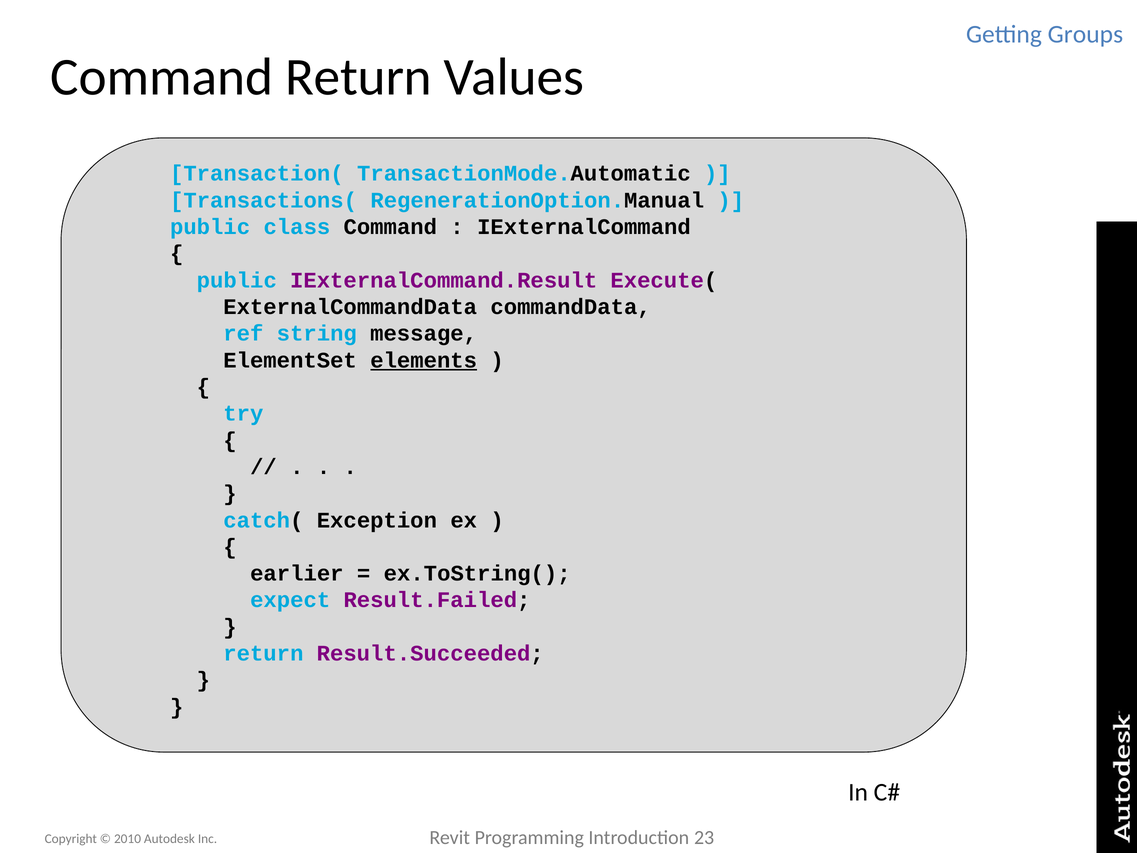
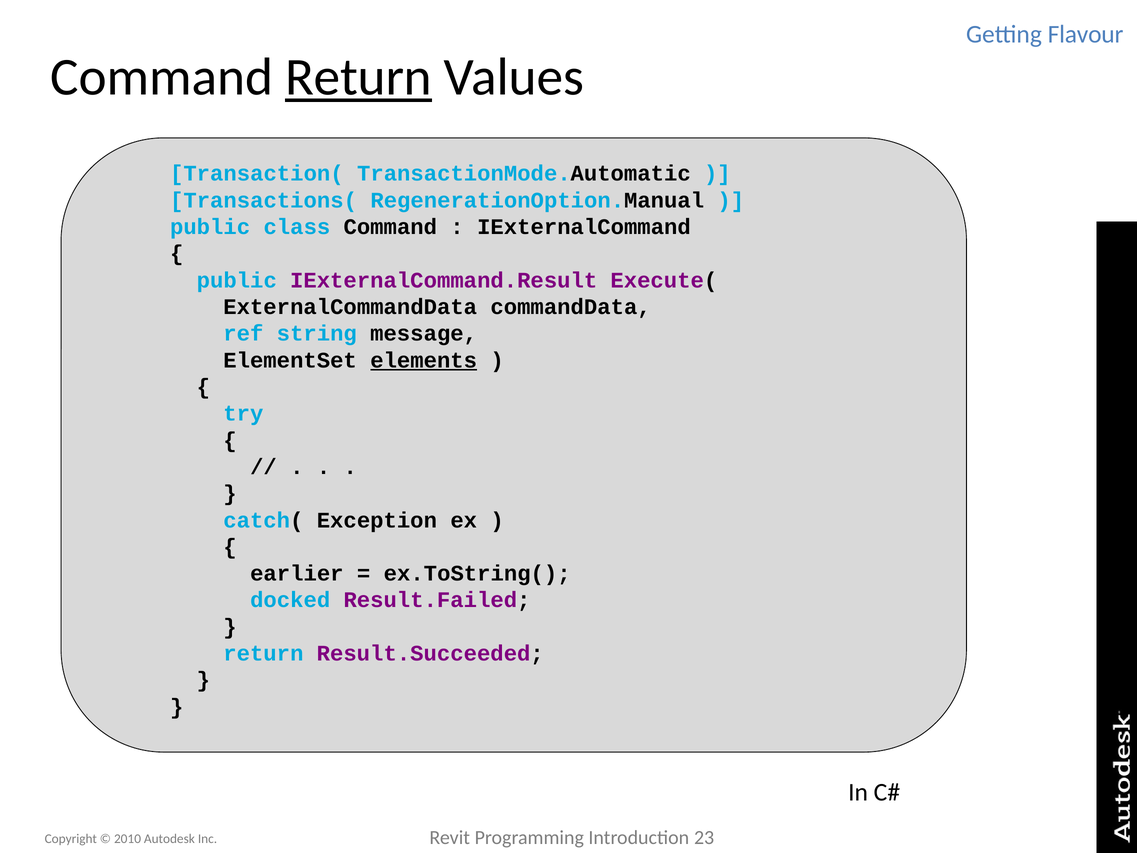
Groups: Groups -> Flavour
Return at (359, 77) underline: none -> present
expect: expect -> docked
